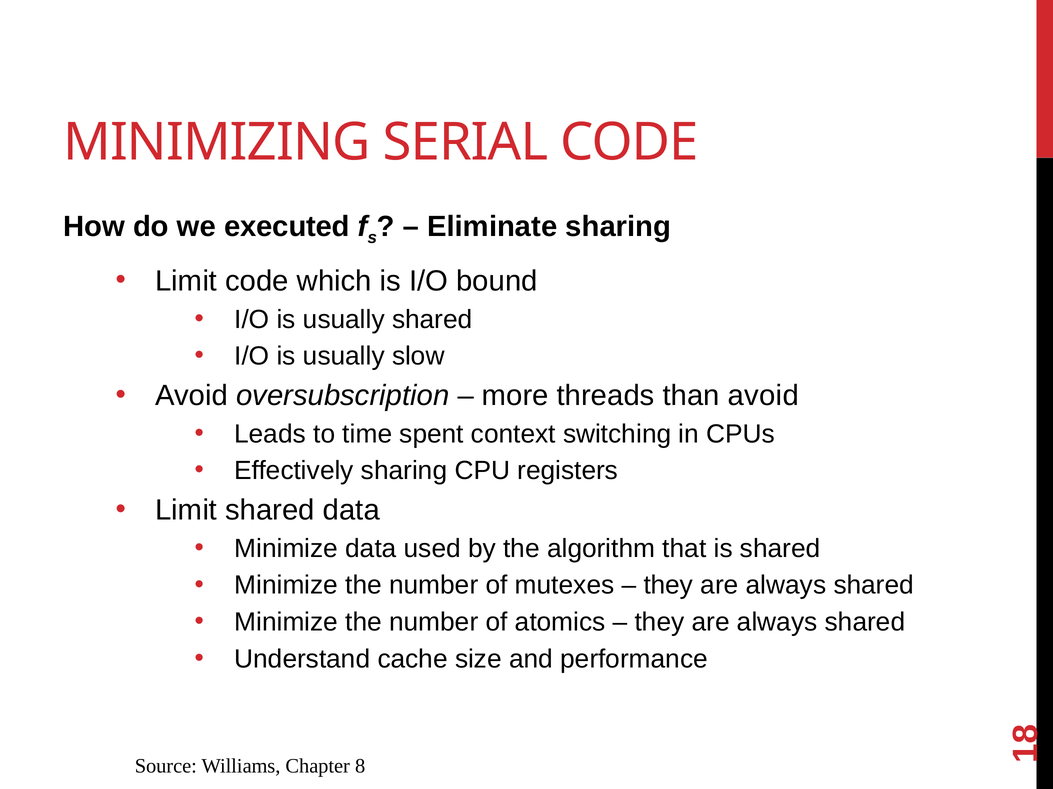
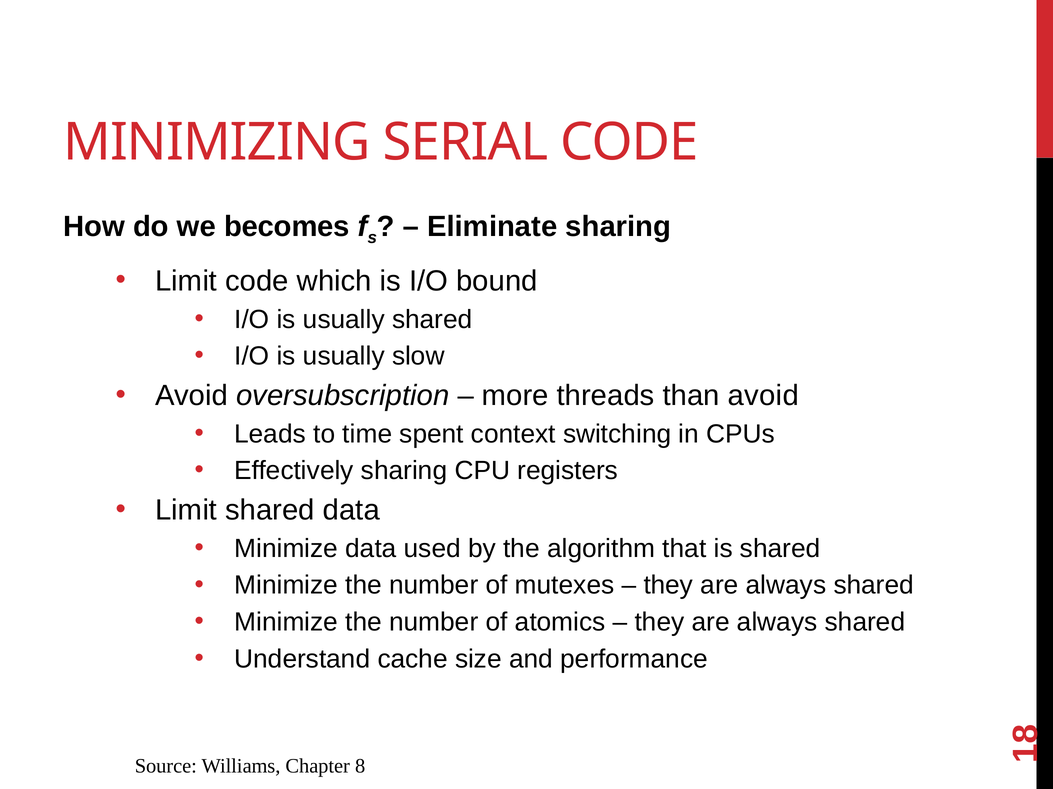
executed: executed -> becomes
